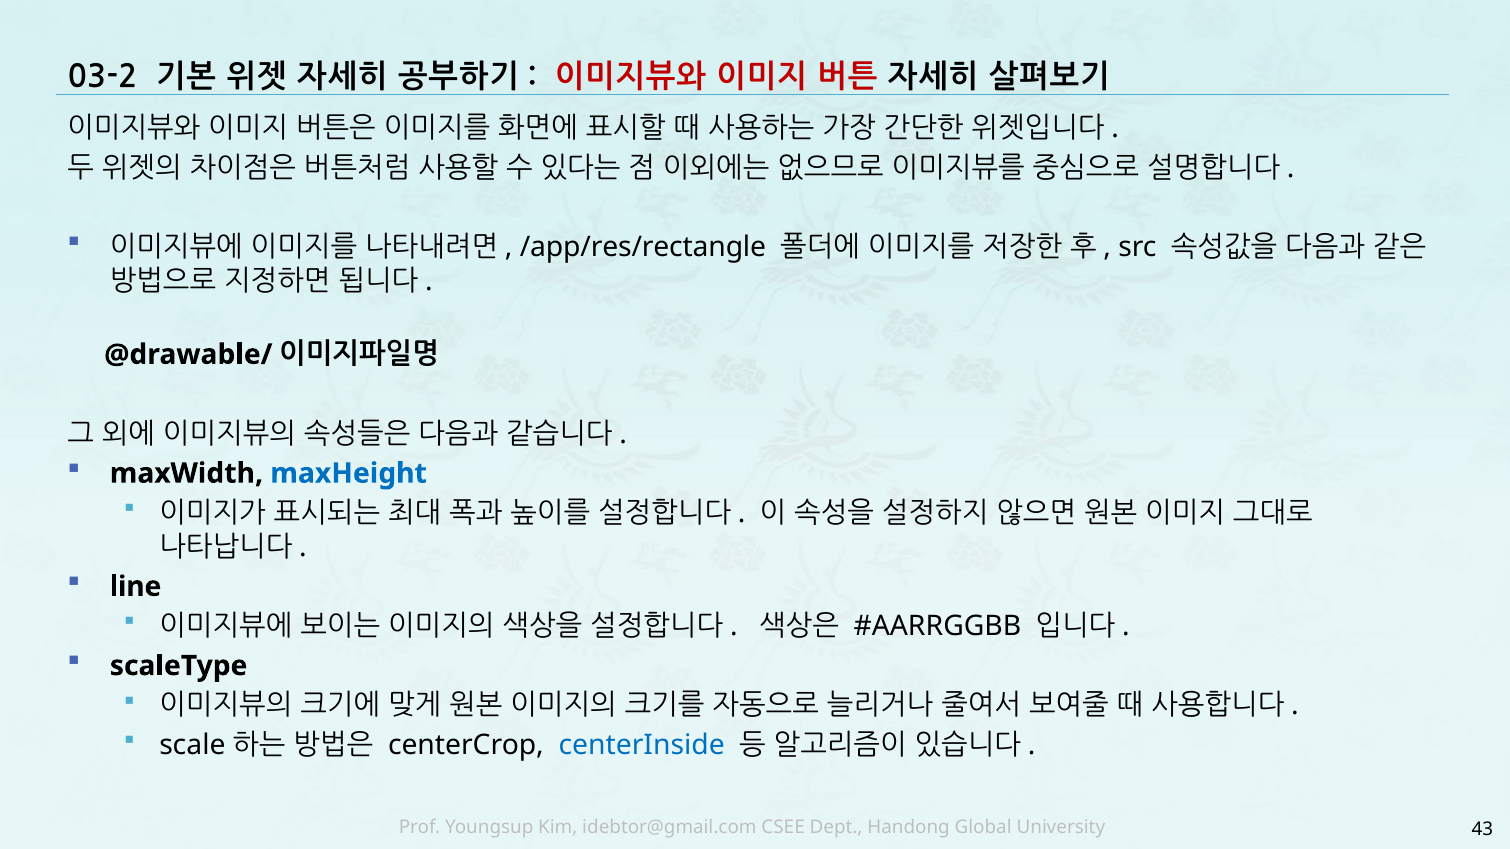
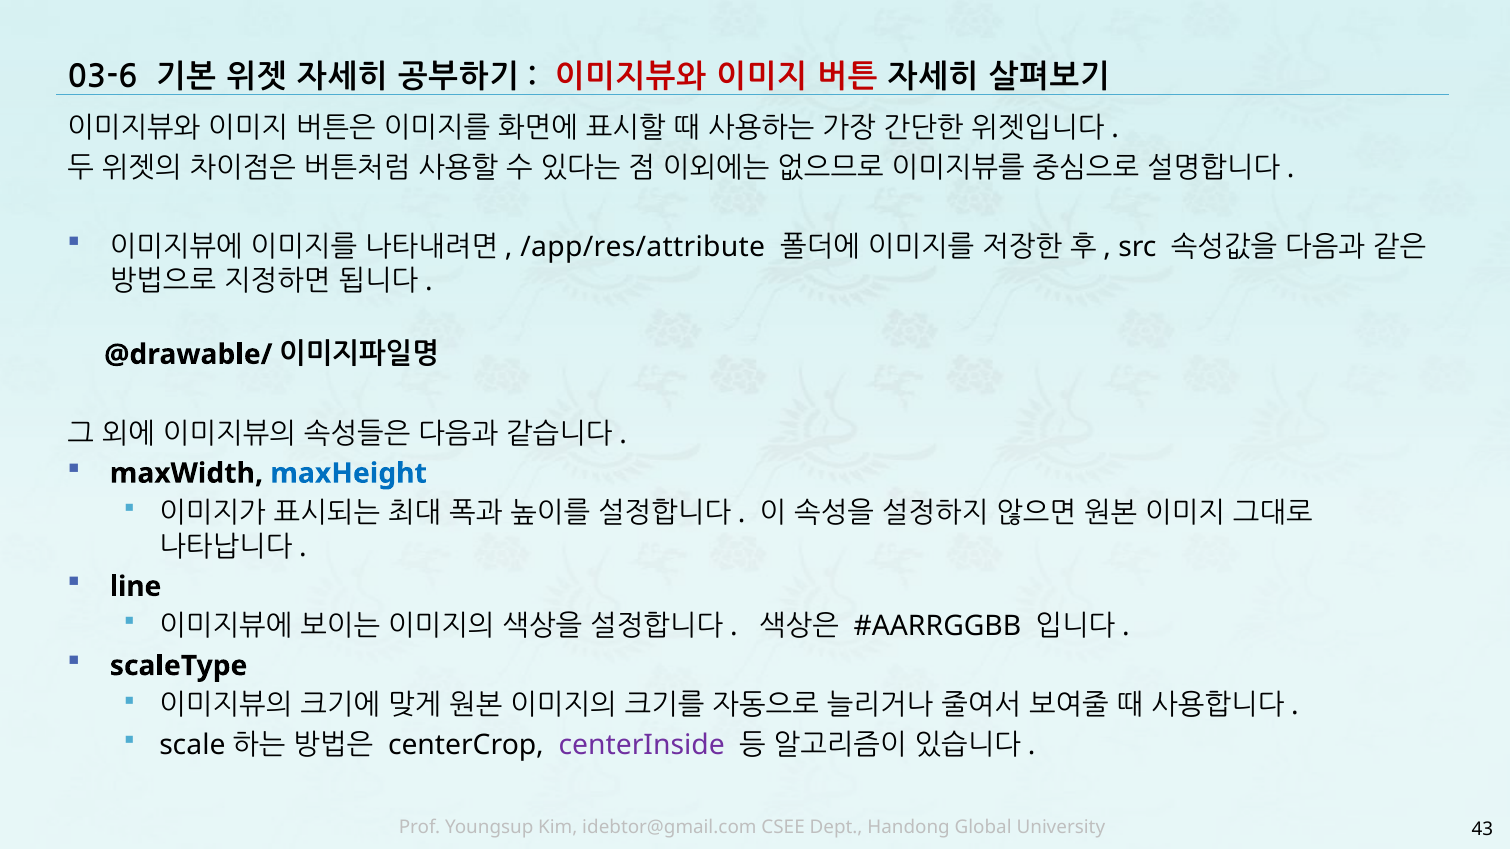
03-2: 03-2 -> 03-6
/app/res/rectangle: /app/res/rectangle -> /app/res/attribute
centerInside colour: blue -> purple
